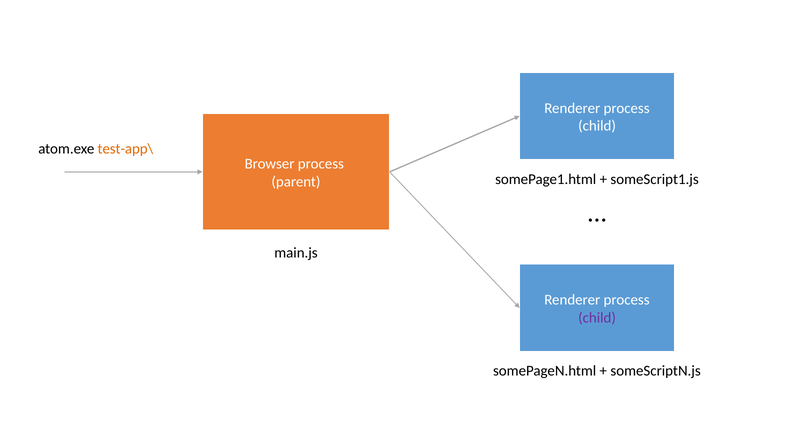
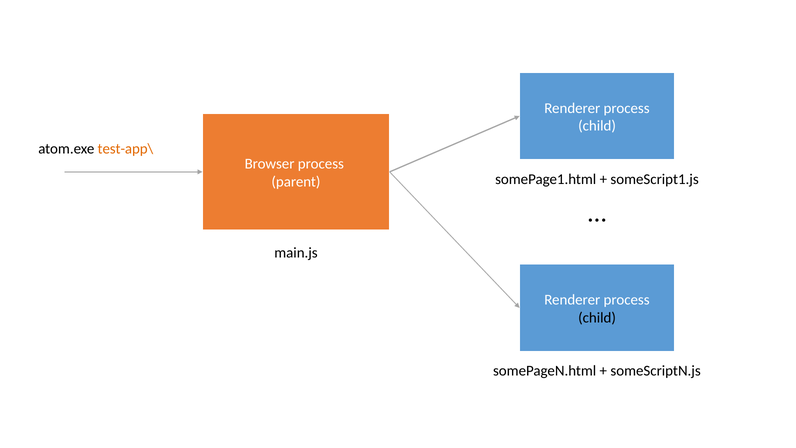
child at (597, 318) colour: purple -> black
